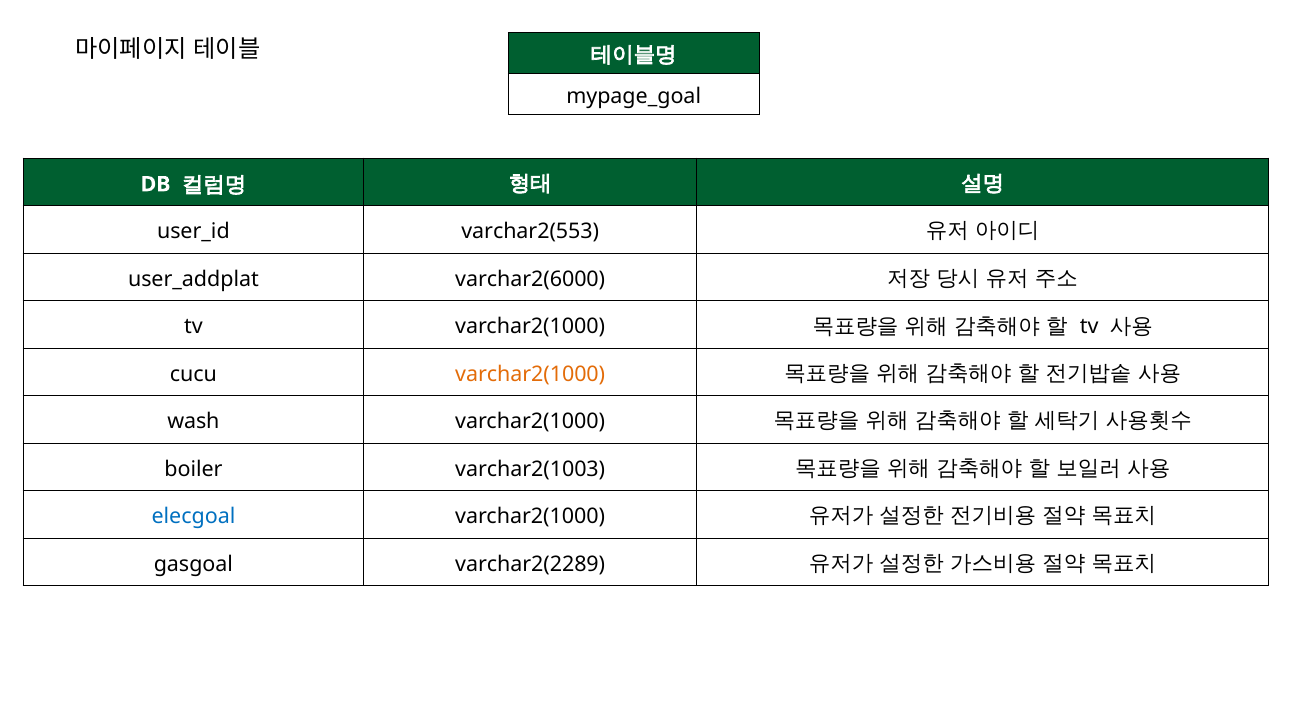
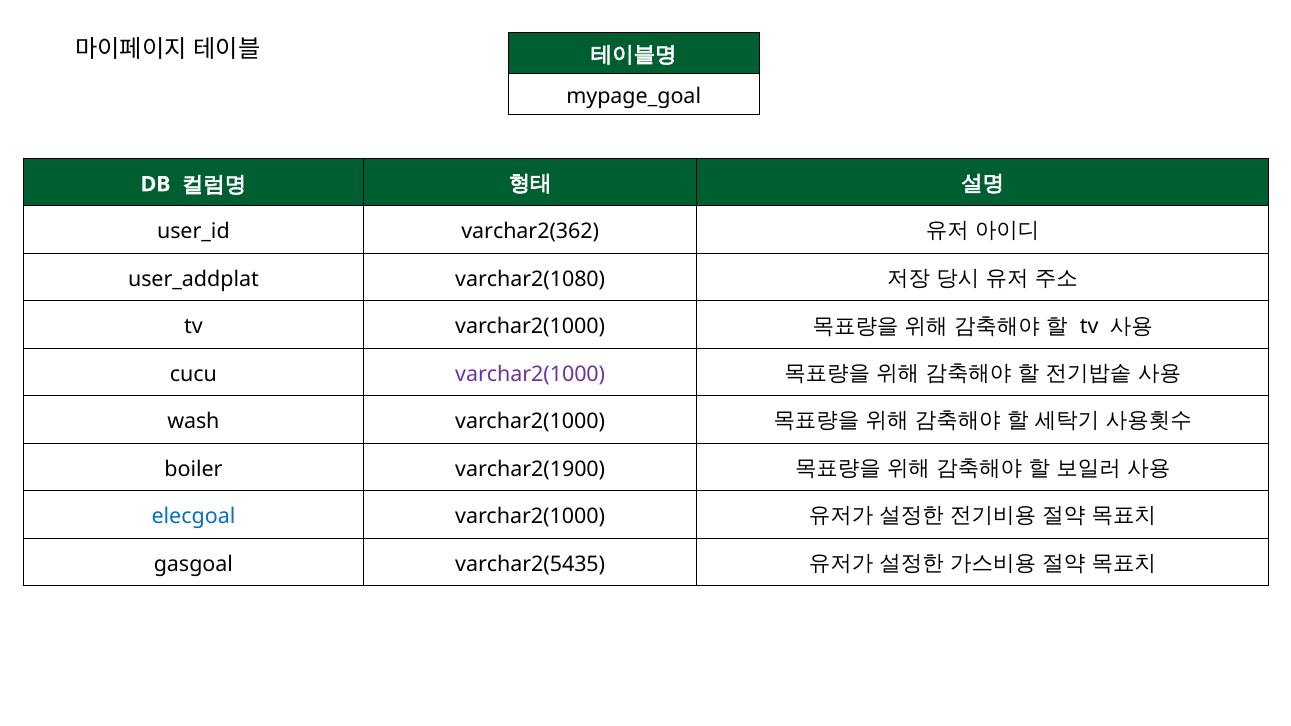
varchar2(553: varchar2(553 -> varchar2(362
varchar2(6000: varchar2(6000 -> varchar2(1080
varchar2(1000 at (530, 374) colour: orange -> purple
varchar2(1003: varchar2(1003 -> varchar2(1900
varchar2(2289: varchar2(2289 -> varchar2(5435
